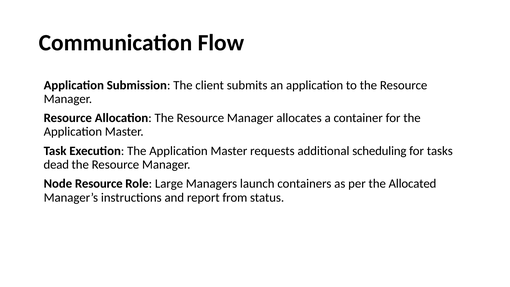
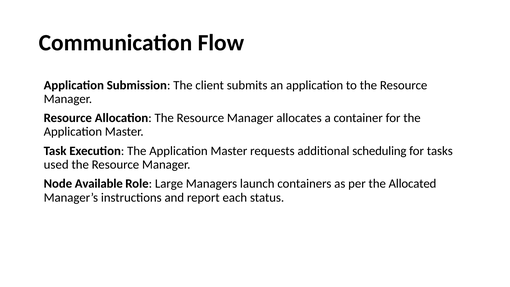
dead: dead -> used
Node Resource: Resource -> Available
from: from -> each
